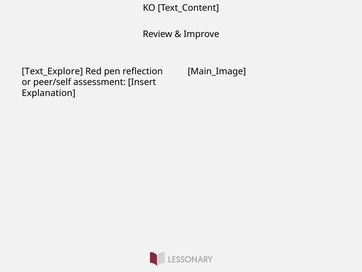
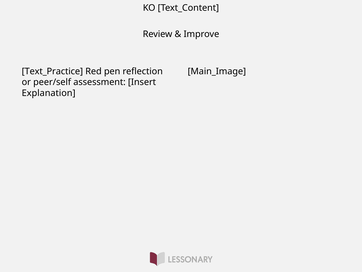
Text_Explore: Text_Explore -> Text_Practice
